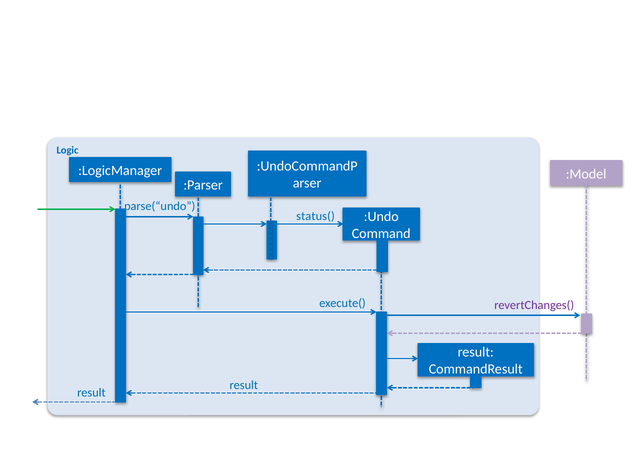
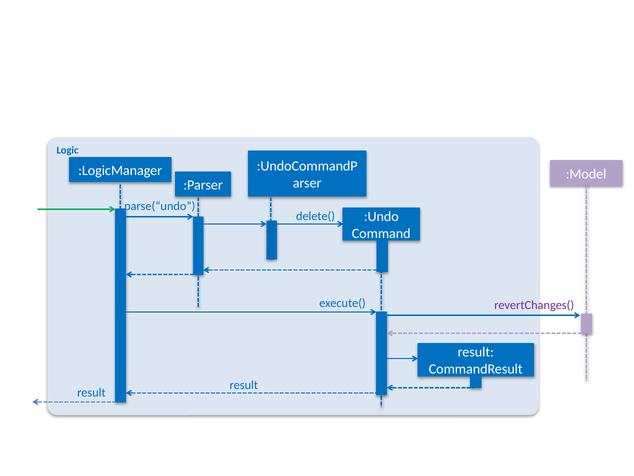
status(: status( -> delete(
